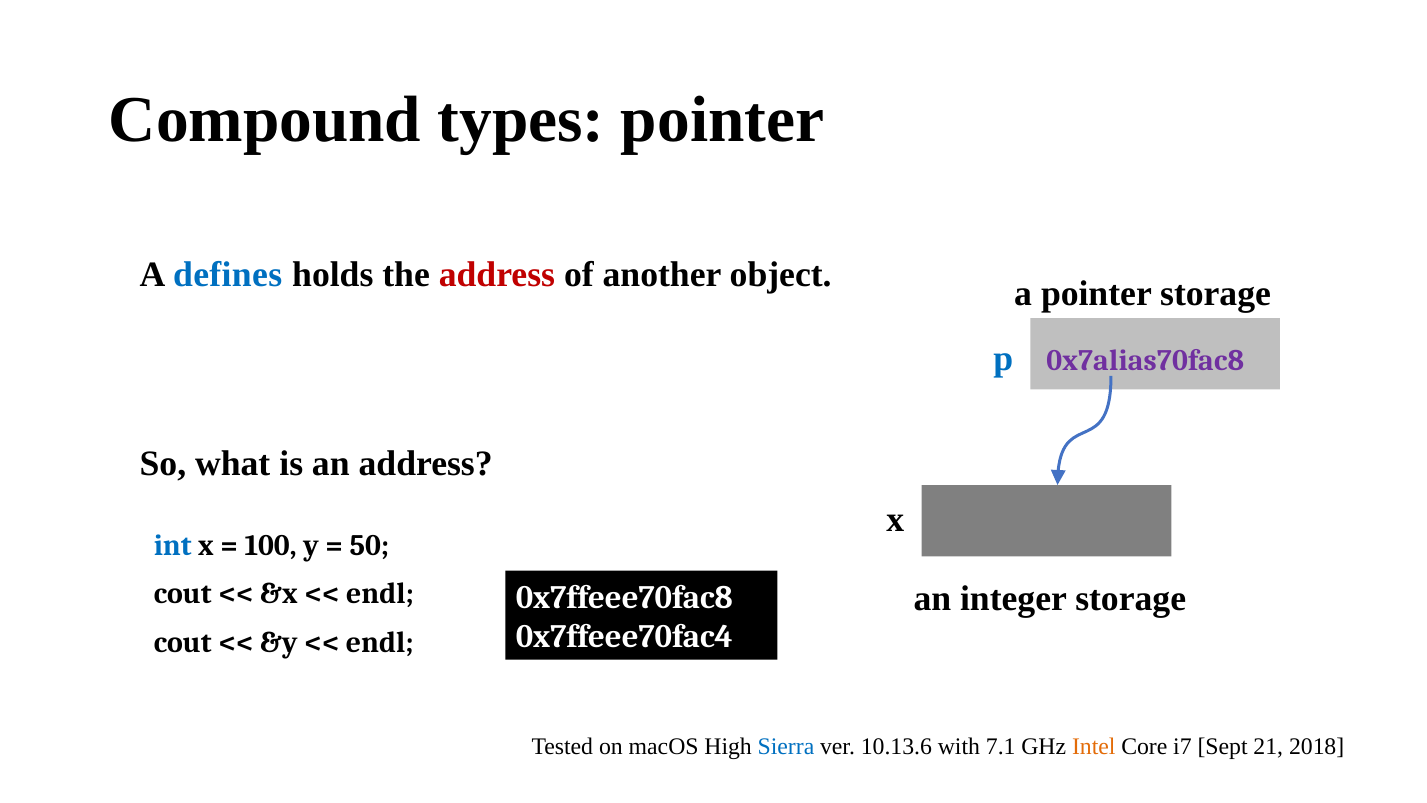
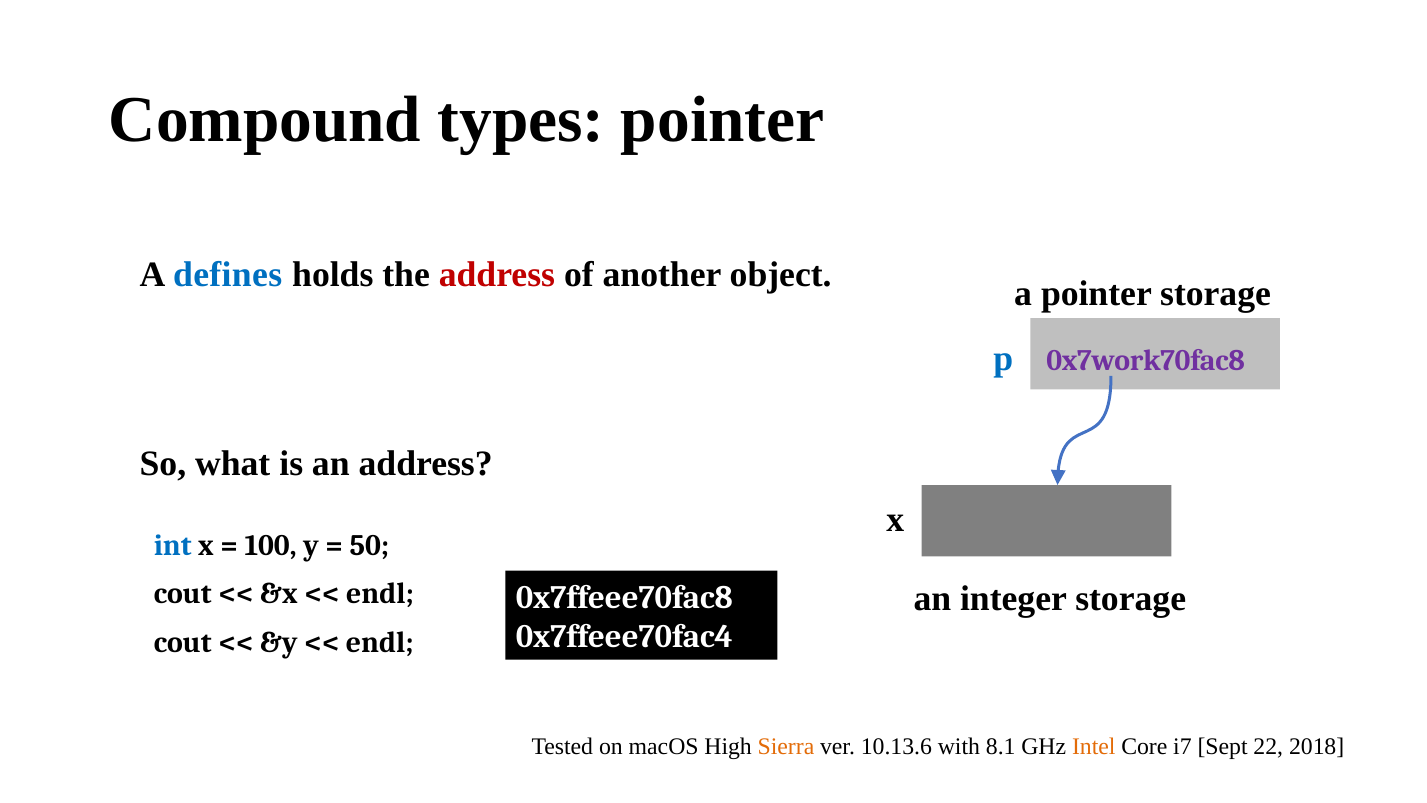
0x7alias70fac8: 0x7alias70fac8 -> 0x7work70fac8
Sierra colour: blue -> orange
7.1: 7.1 -> 8.1
21: 21 -> 22
